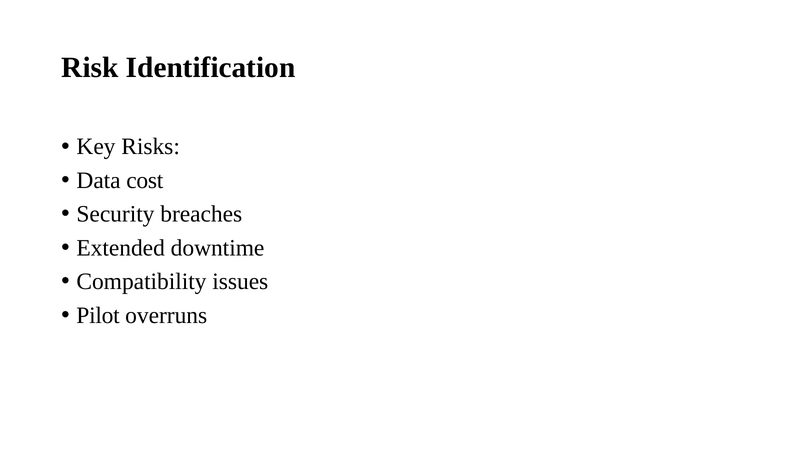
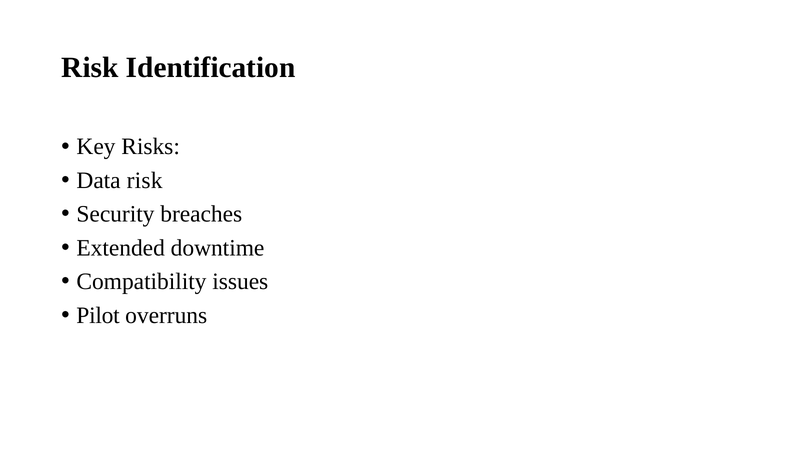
Data cost: cost -> risk
